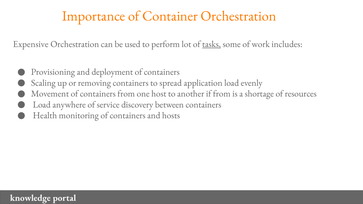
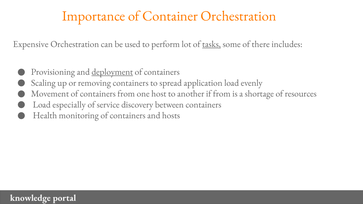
work: work -> there
deployment underline: none -> present
anywhere: anywhere -> especially
